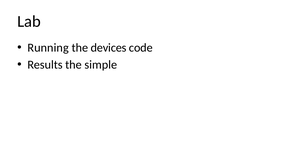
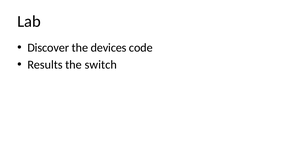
Running: Running -> Discover
simple: simple -> switch
